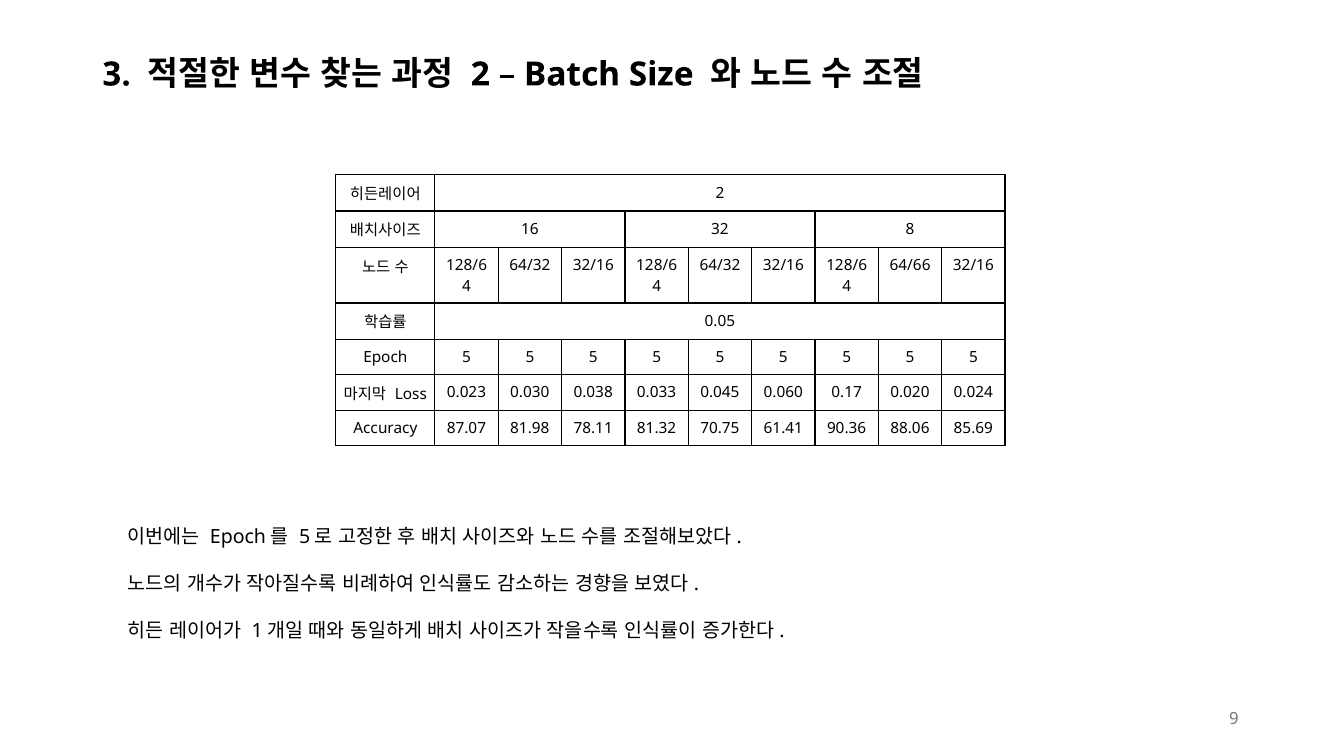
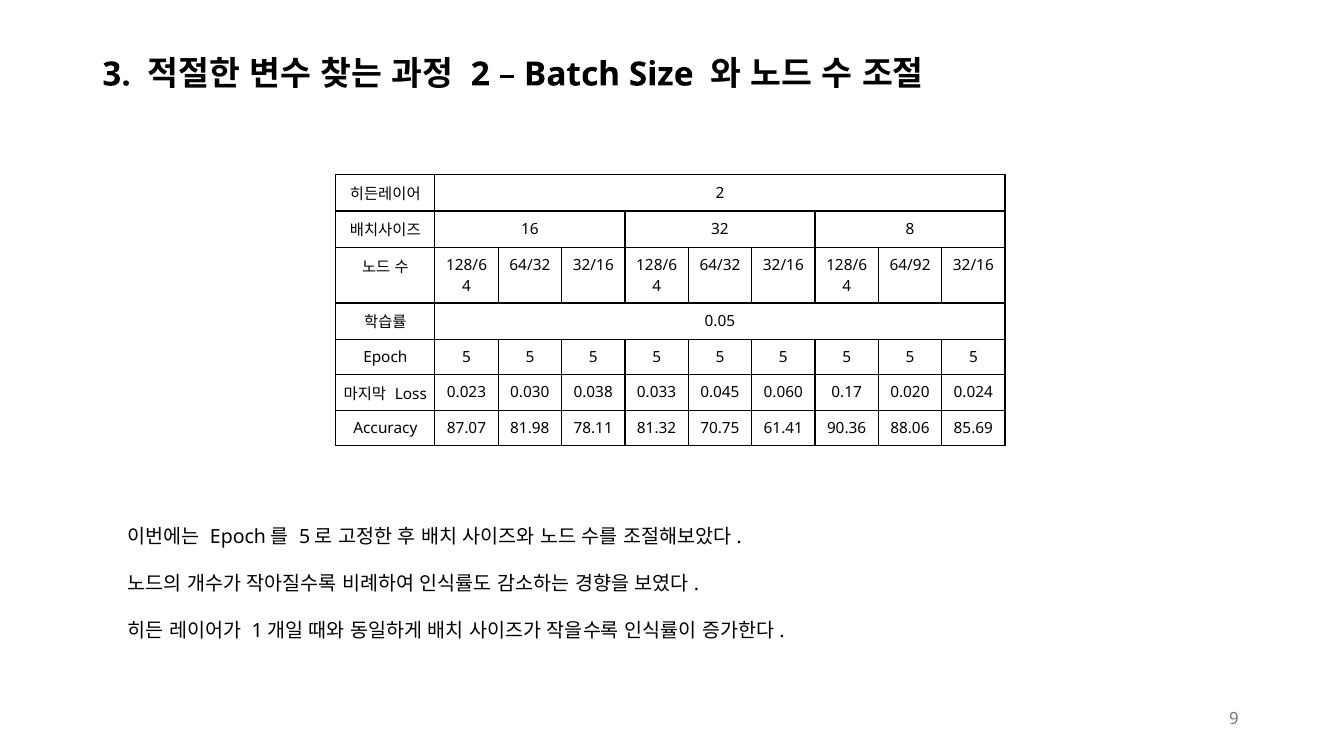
64/66: 64/66 -> 64/92
